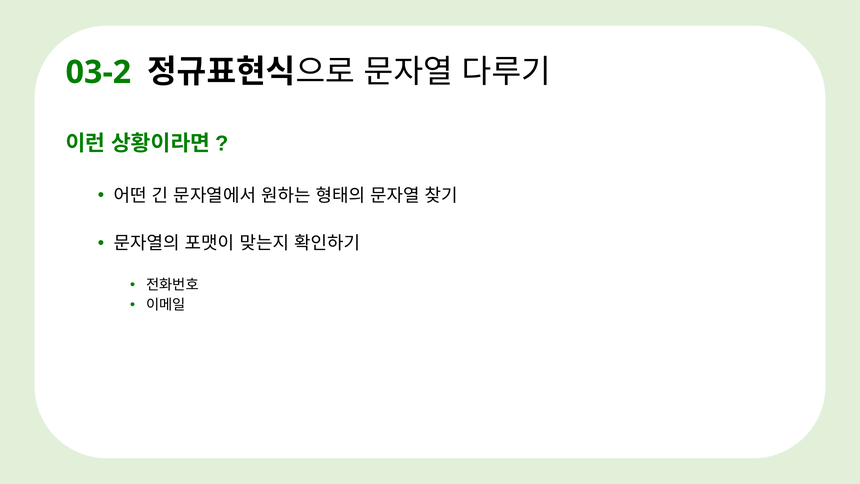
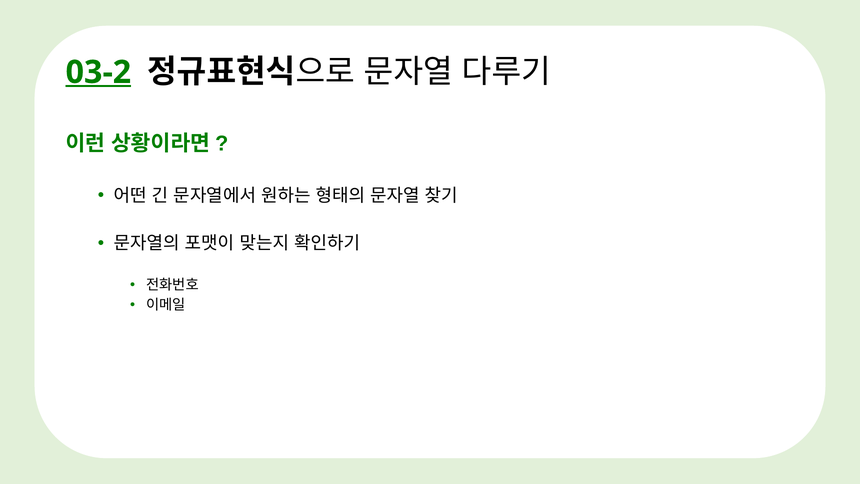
03-2 underline: none -> present
